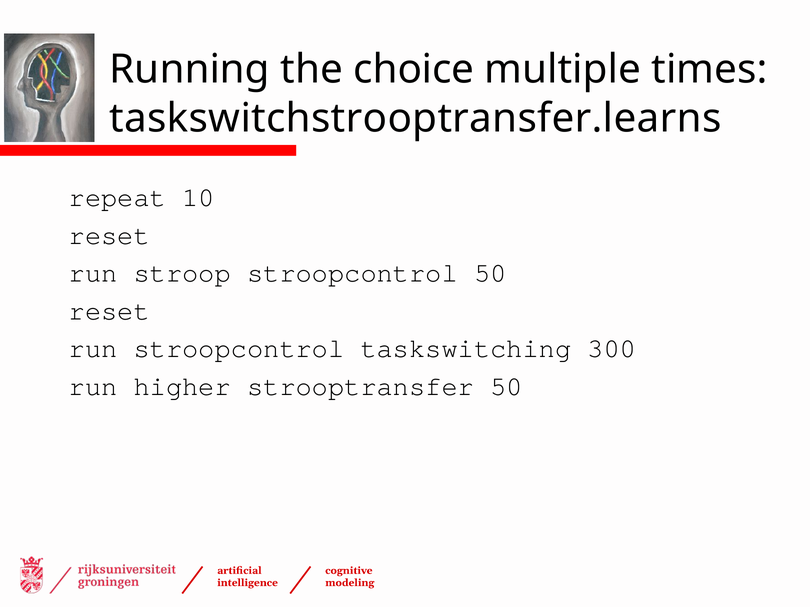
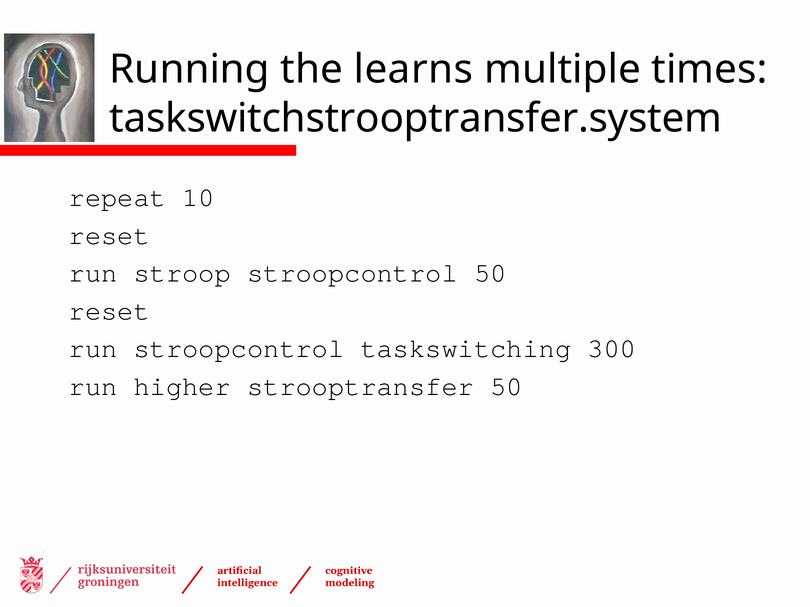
choice: choice -> learns
taskswitchstrooptransfer.learns: taskswitchstrooptransfer.learns -> taskswitchstrooptransfer.system
